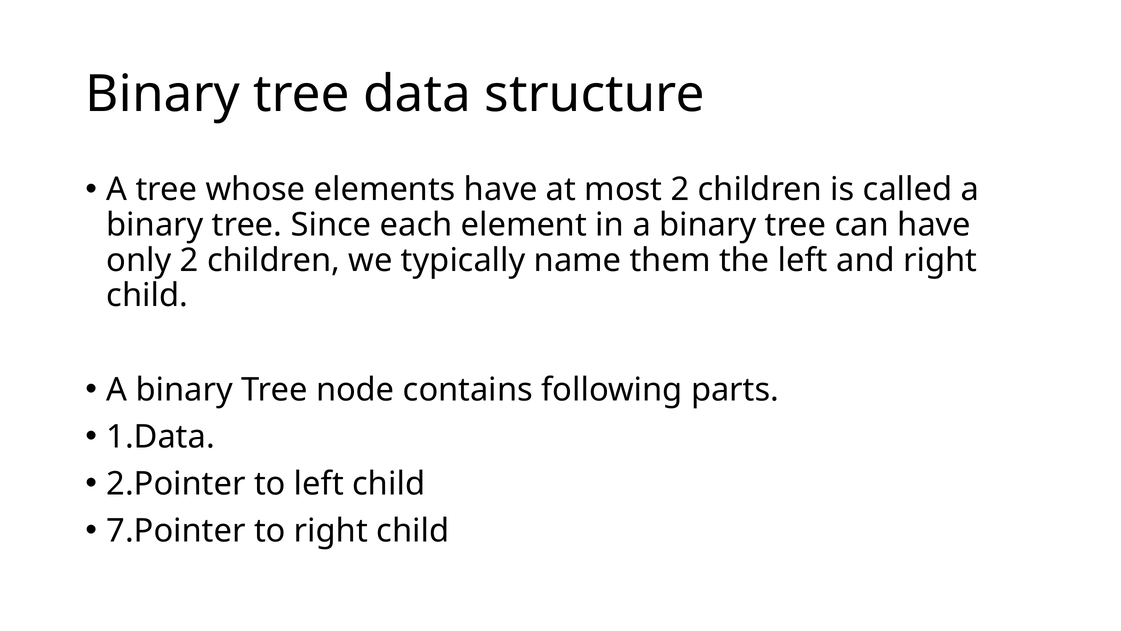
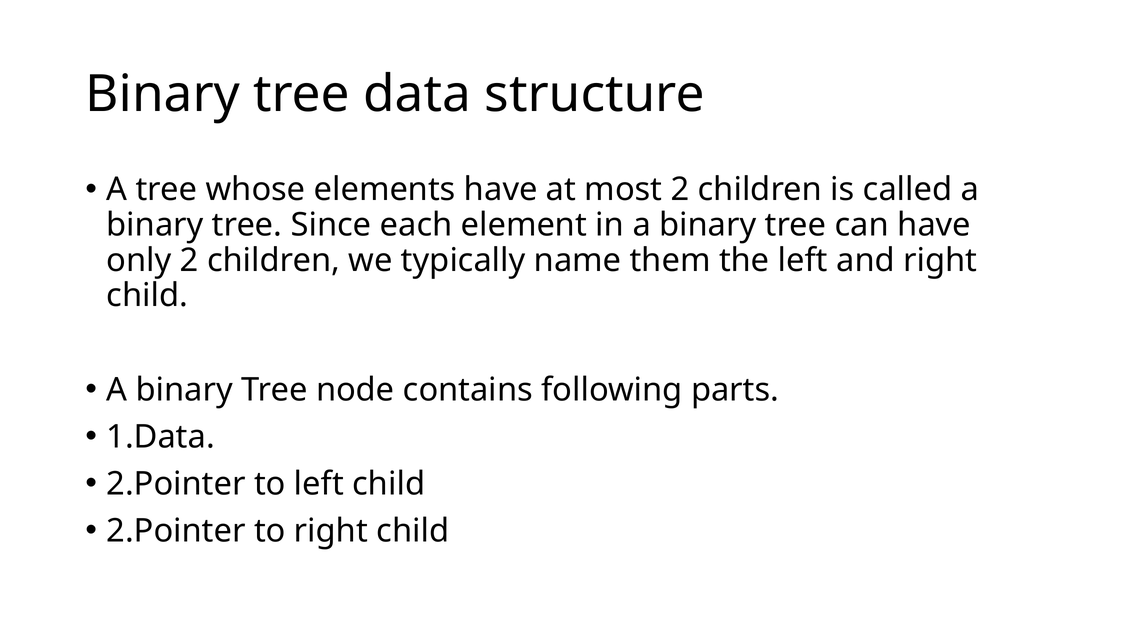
7.Pointer at (176, 530): 7.Pointer -> 2.Pointer
